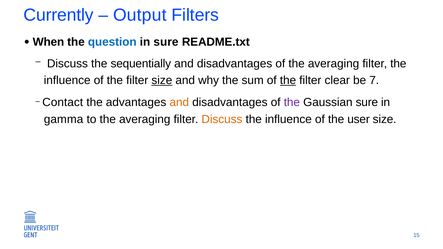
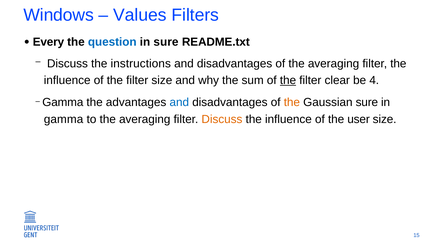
Currently: Currently -> Windows
Output: Output -> Values
When: When -> Every
sequentially: sequentially -> instructions
size at (162, 80) underline: present -> none
7: 7 -> 4
Contact at (63, 103): Contact -> Gamma
and at (179, 103) colour: orange -> blue
the at (292, 103) colour: purple -> orange
